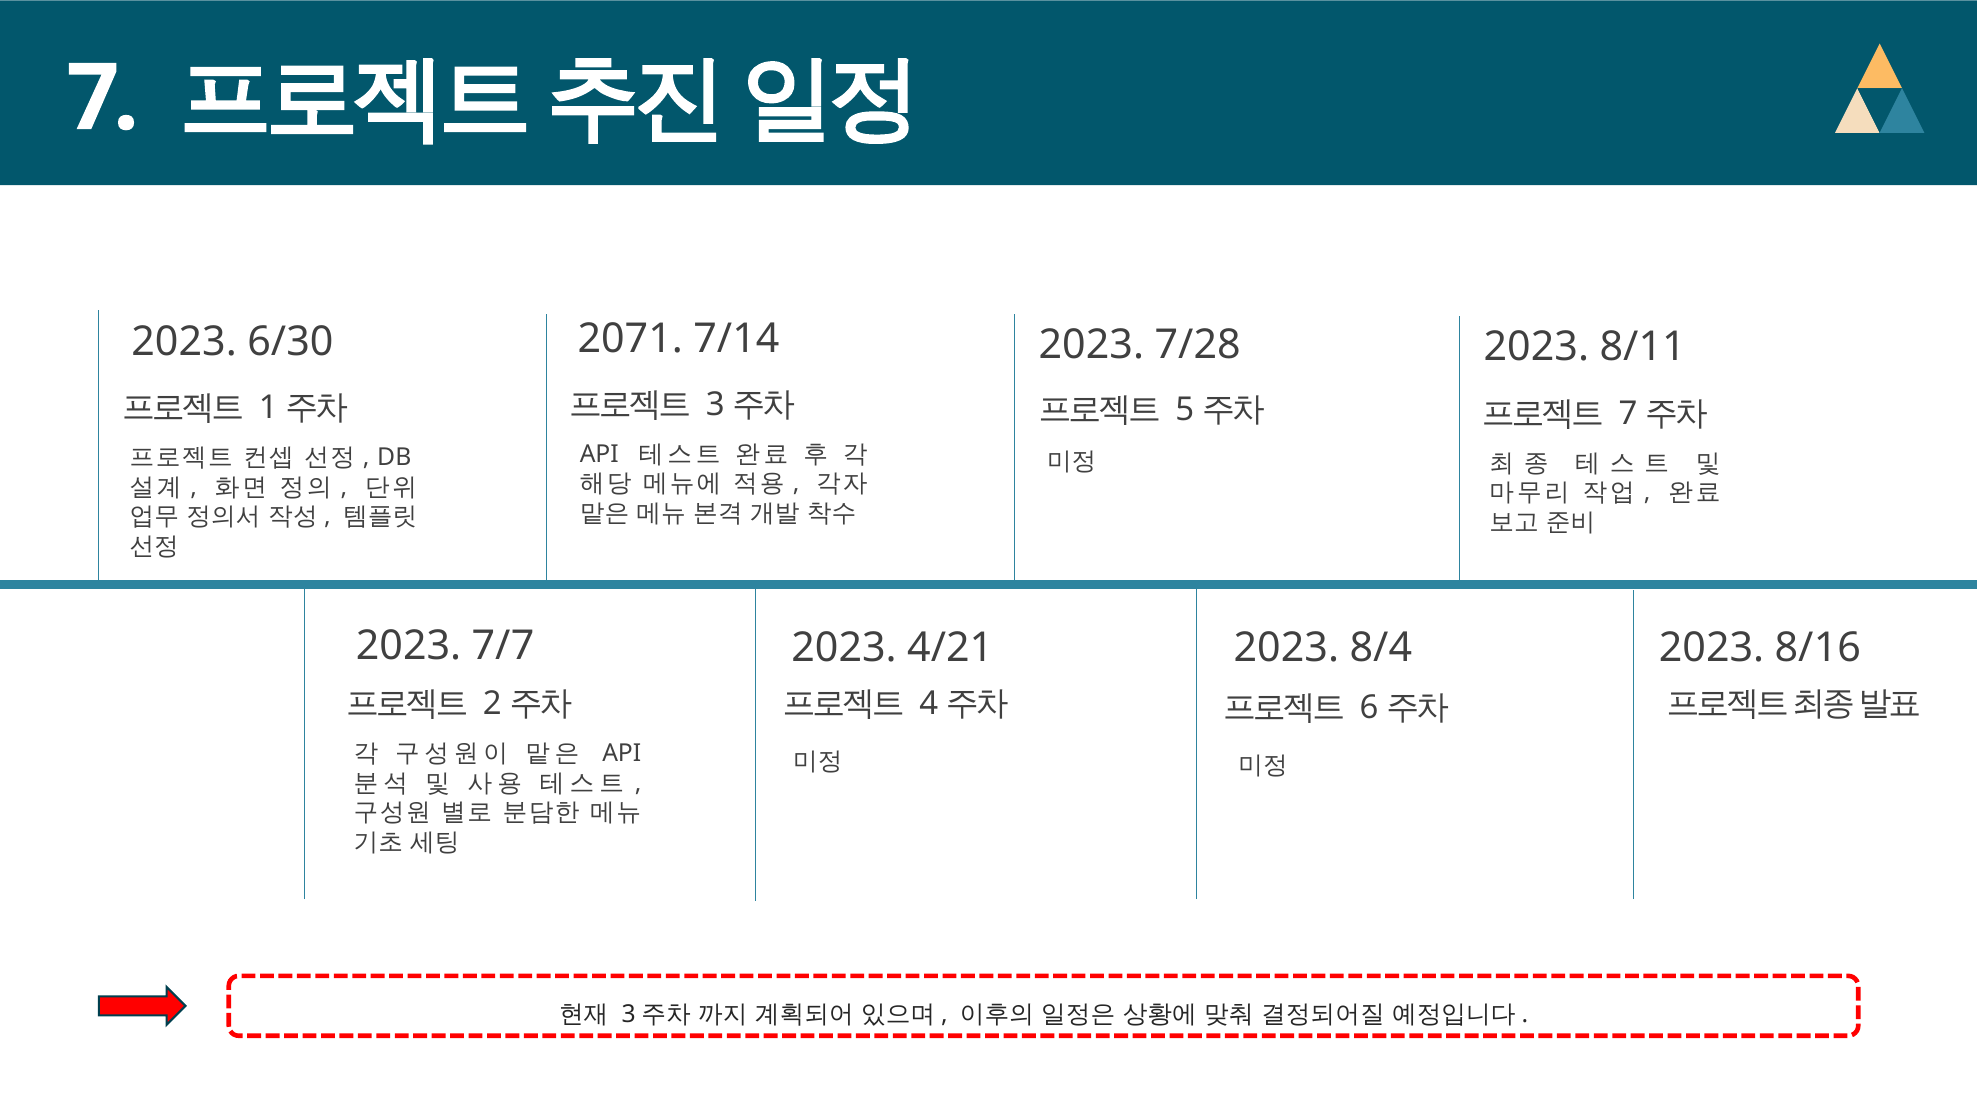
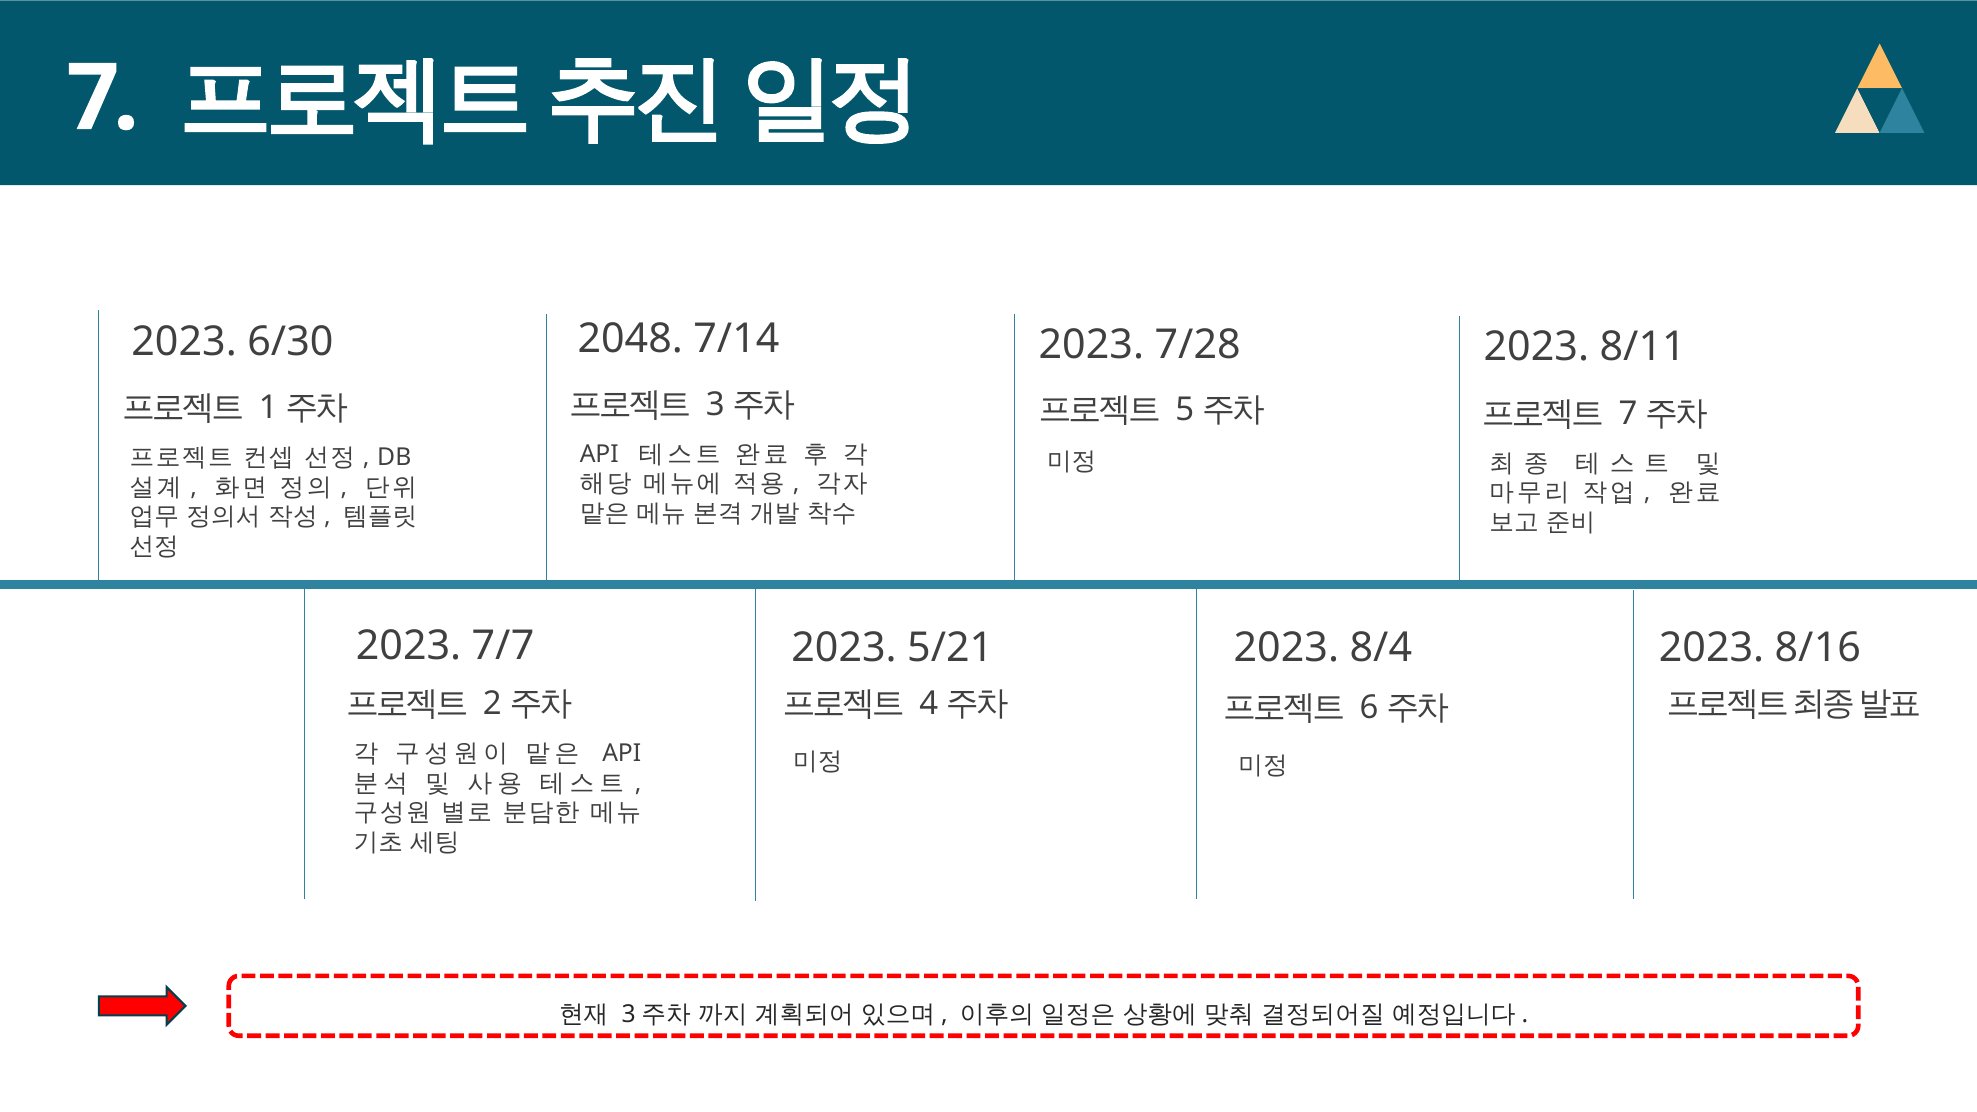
2071: 2071 -> 2048
4/21: 4/21 -> 5/21
